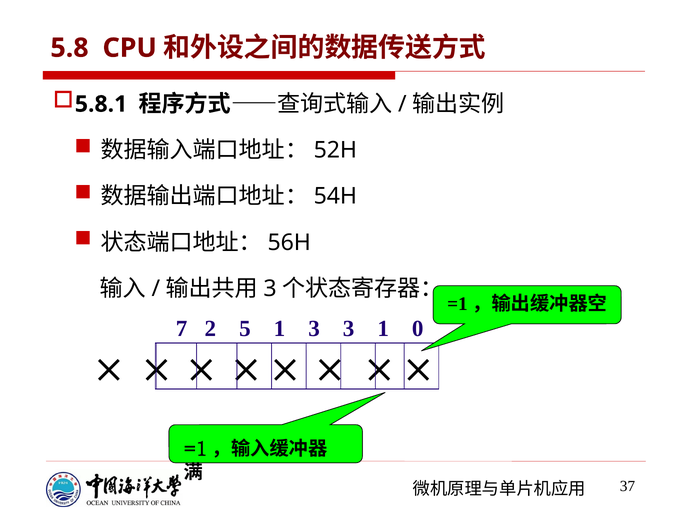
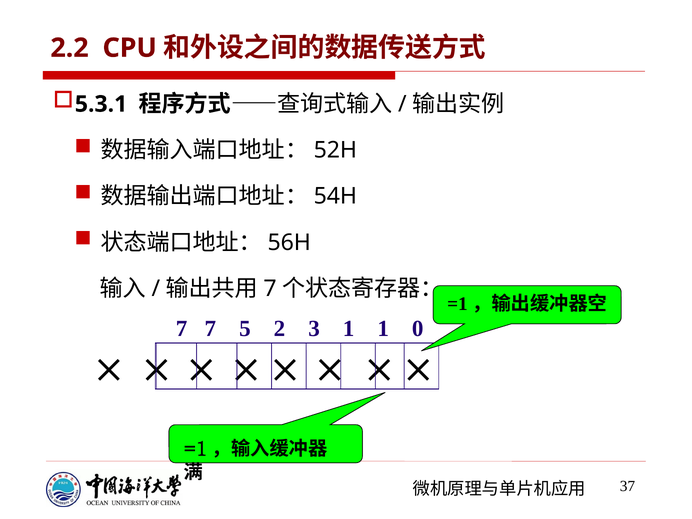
5.8: 5.8 -> 2.2
5.8.1: 5.8.1 -> 5.3.1
3 at (270, 289): 3 -> 7
7 2: 2 -> 7
5 1: 1 -> 2
3 3: 3 -> 1
